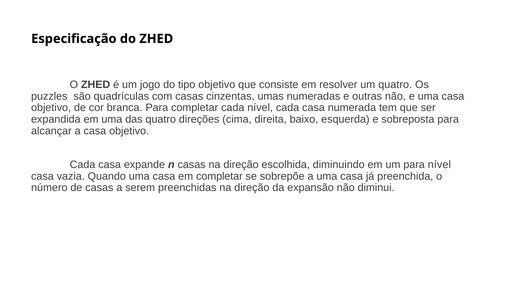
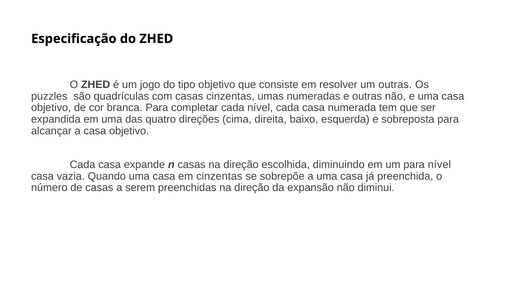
um quatro: quatro -> outras
em completar: completar -> cinzentas
